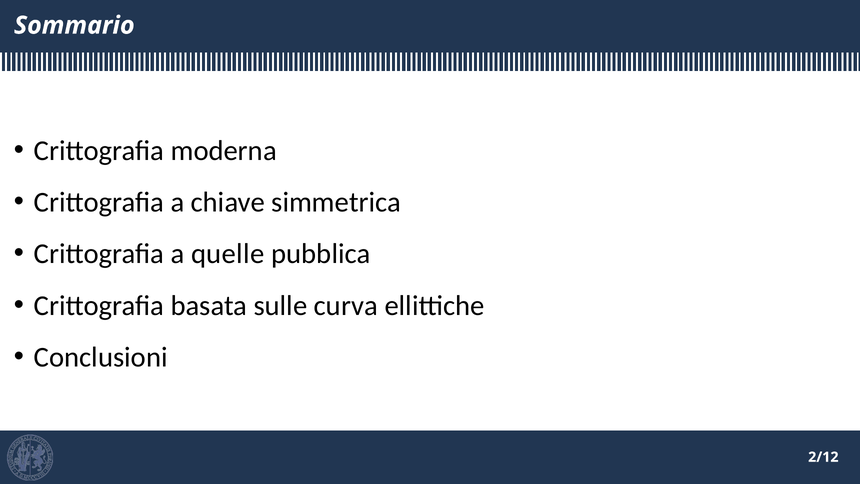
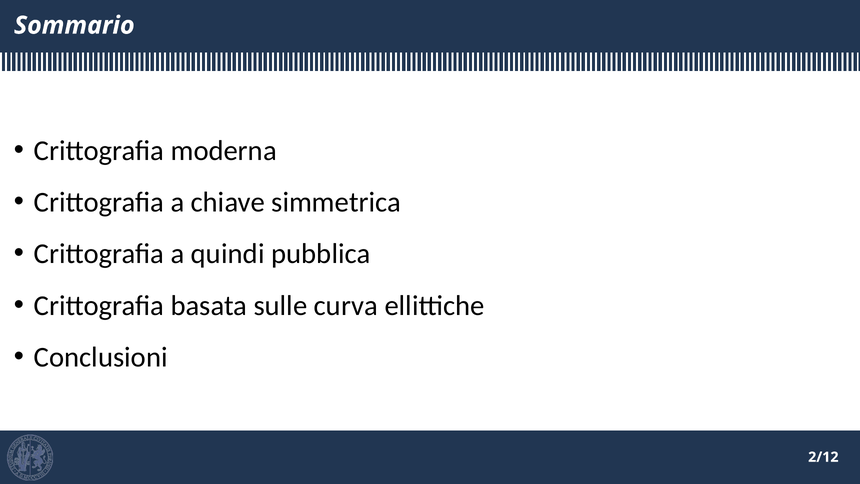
quelle: quelle -> quindi
